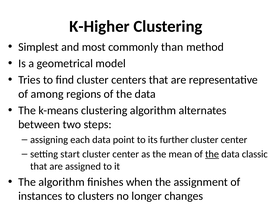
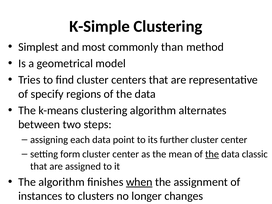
K-Higher: K-Higher -> K-Simple
among: among -> specify
start: start -> form
when underline: none -> present
